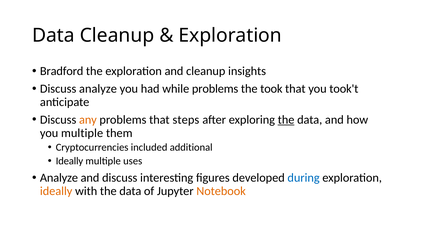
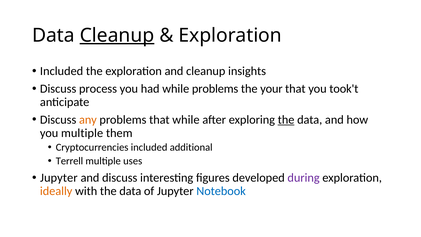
Cleanup at (117, 35) underline: none -> present
Bradford at (62, 71): Bradford -> Included
Discuss analyze: analyze -> process
took: took -> your
that steps: steps -> while
Ideally at (69, 161): Ideally -> Terrell
Analyze at (59, 178): Analyze -> Jupyter
during colour: blue -> purple
Notebook colour: orange -> blue
